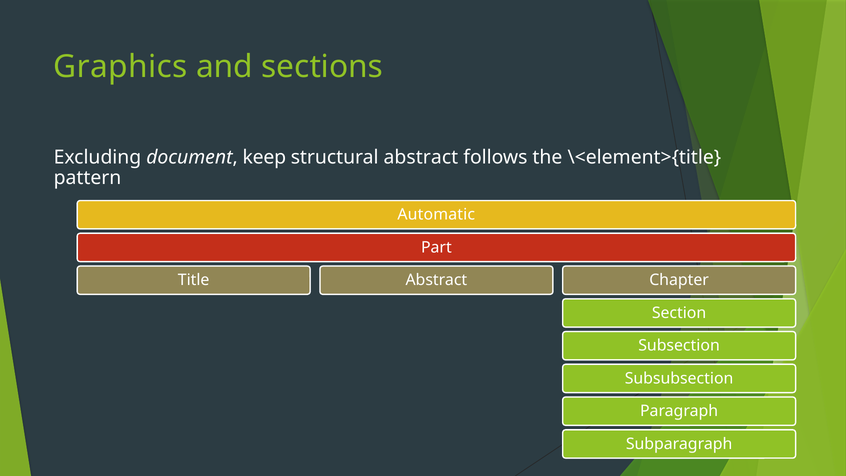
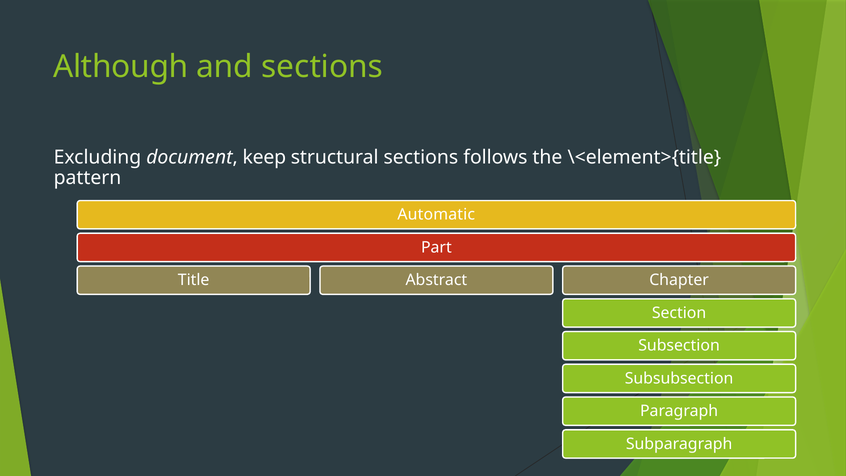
Graphics: Graphics -> Although
structural abstract: abstract -> sections
